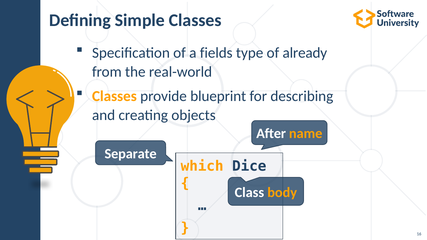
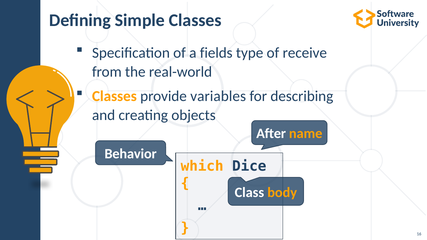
already: already -> receive
blueprint: blueprint -> variables
Separate: Separate -> Behavior
